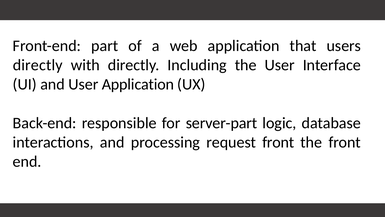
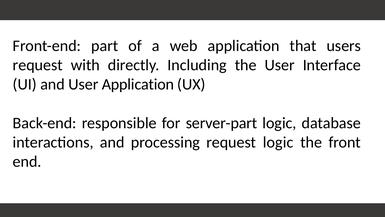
directly at (38, 65): directly -> request
request front: front -> logic
